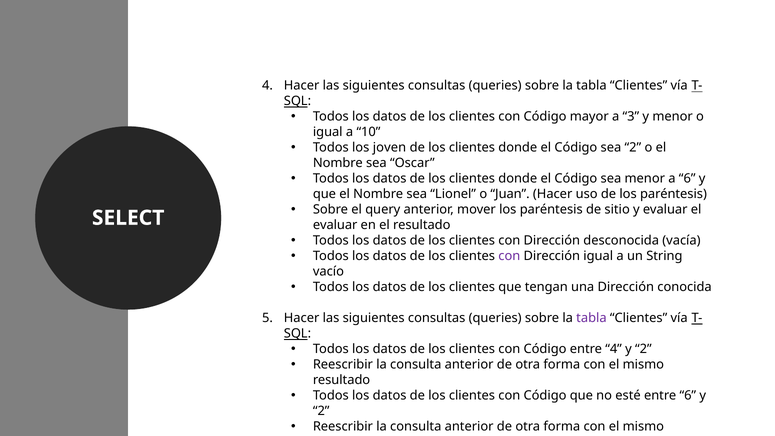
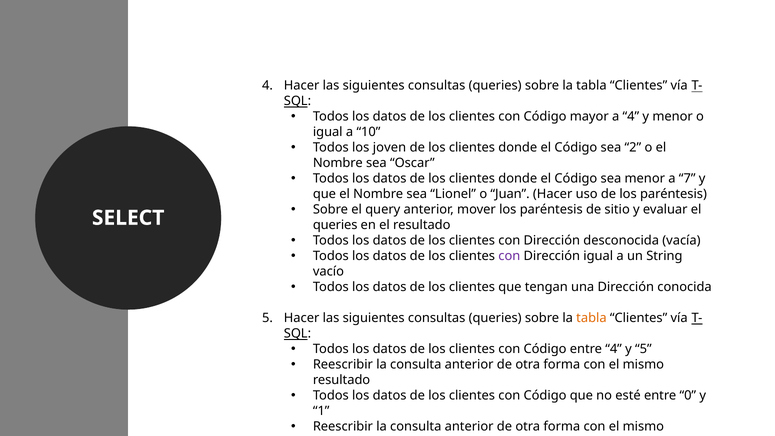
a 3: 3 -> 4
a 6: 6 -> 7
evaluar at (335, 225): evaluar -> queries
tabla at (591, 318) colour: purple -> orange
4 y 2: 2 -> 5
entre 6: 6 -> 0
2 at (321, 411): 2 -> 1
